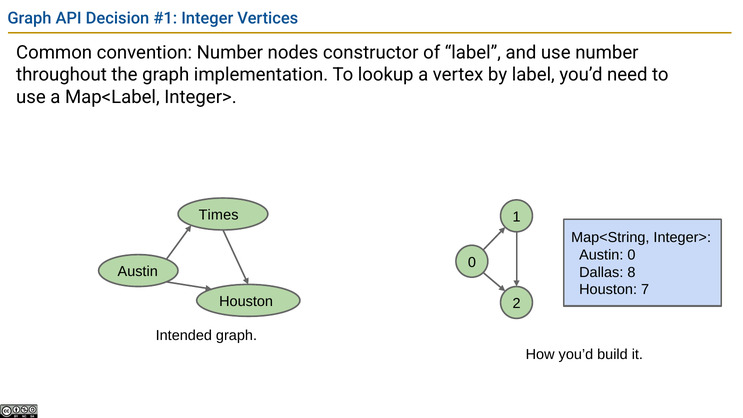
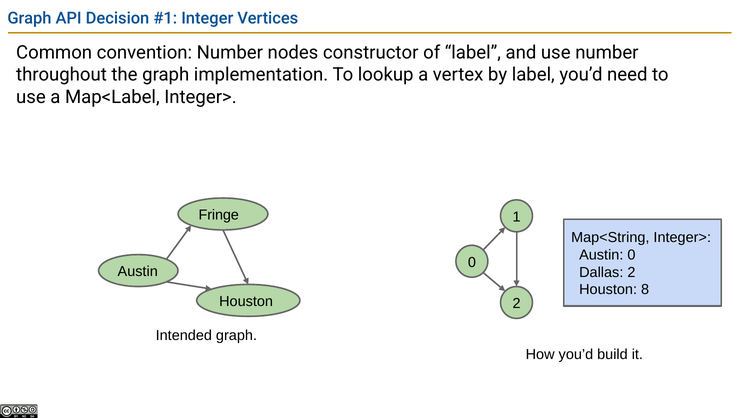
Times: Times -> Fringe
Dallas 8: 8 -> 2
7: 7 -> 8
